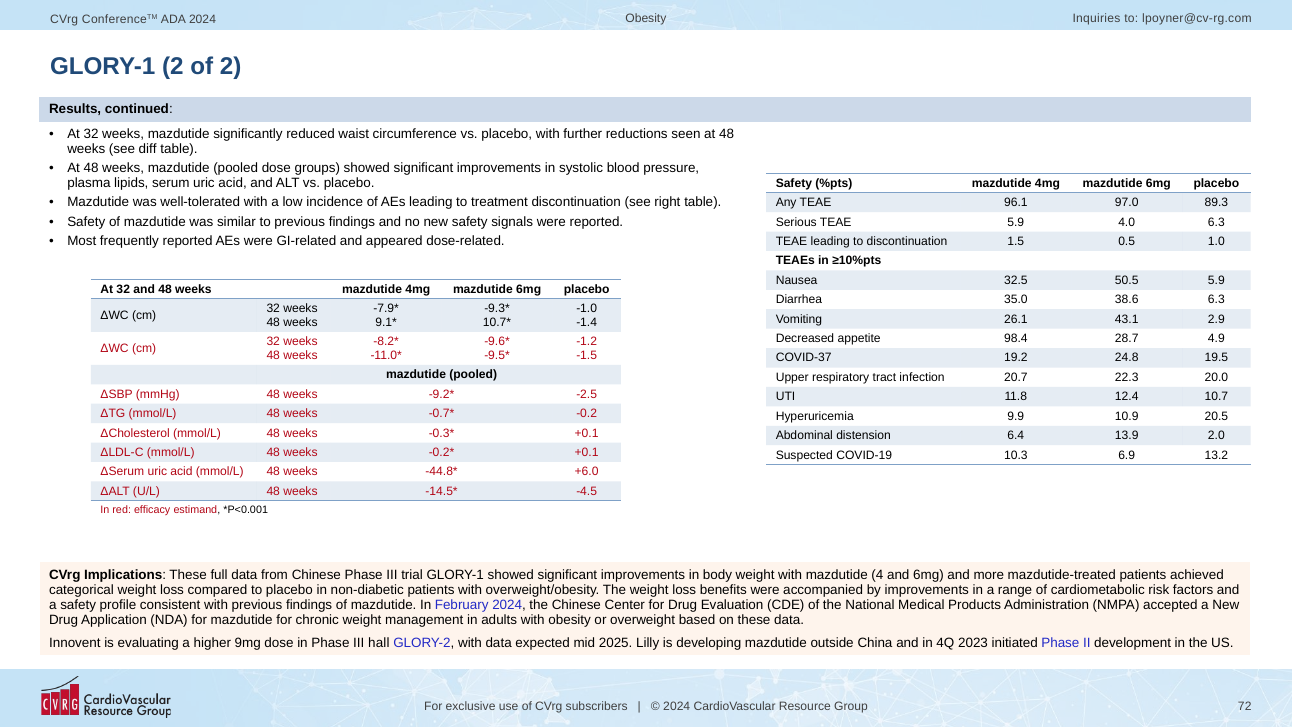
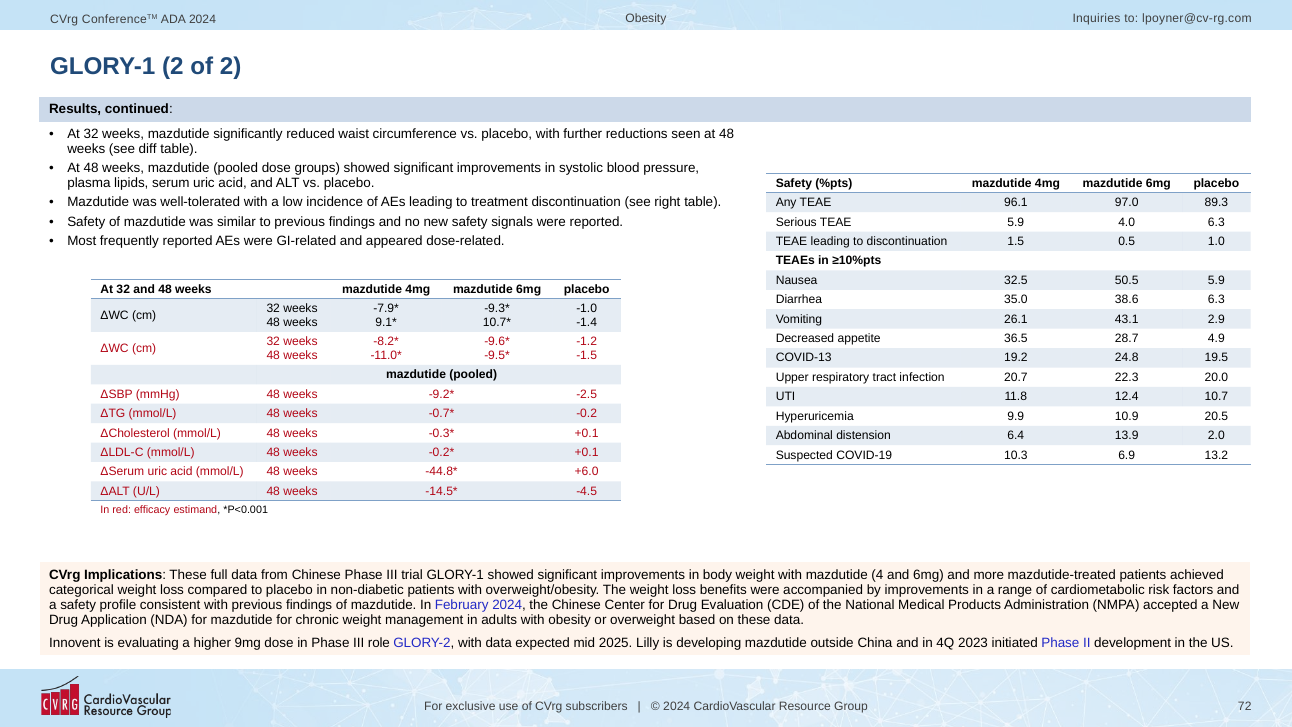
98.4: 98.4 -> 36.5
COVID-37: COVID-37 -> COVID-13
hall: hall -> role
